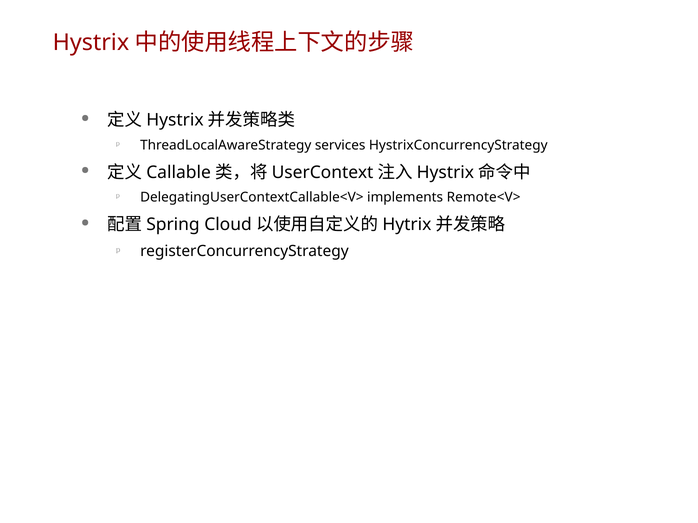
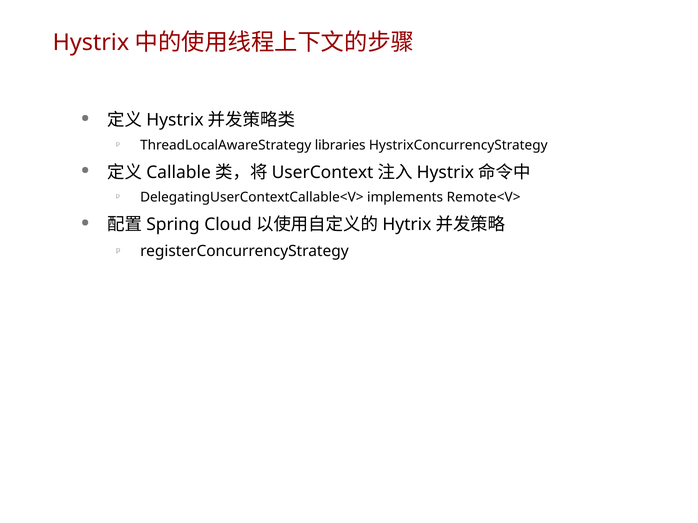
services: services -> libraries
